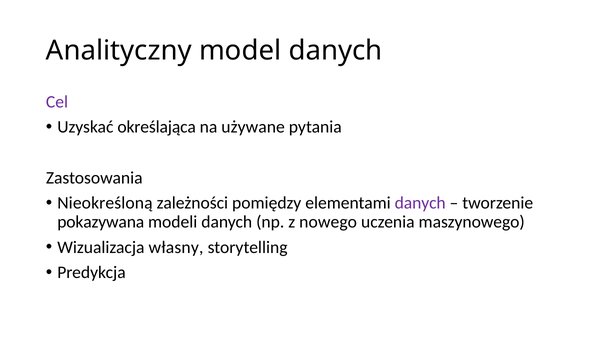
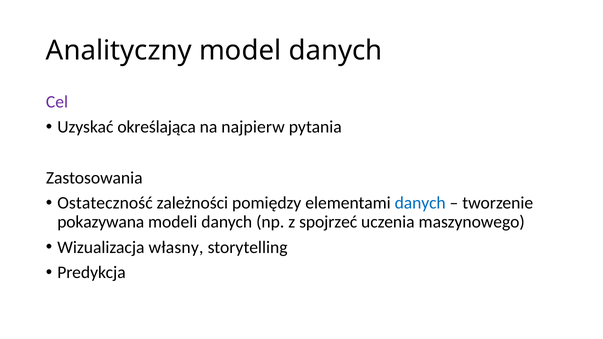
używane: używane -> najpierw
Nieokreśloną: Nieokreśloną -> Ostateczność
danych at (420, 203) colour: purple -> blue
nowego: nowego -> spojrzeć
